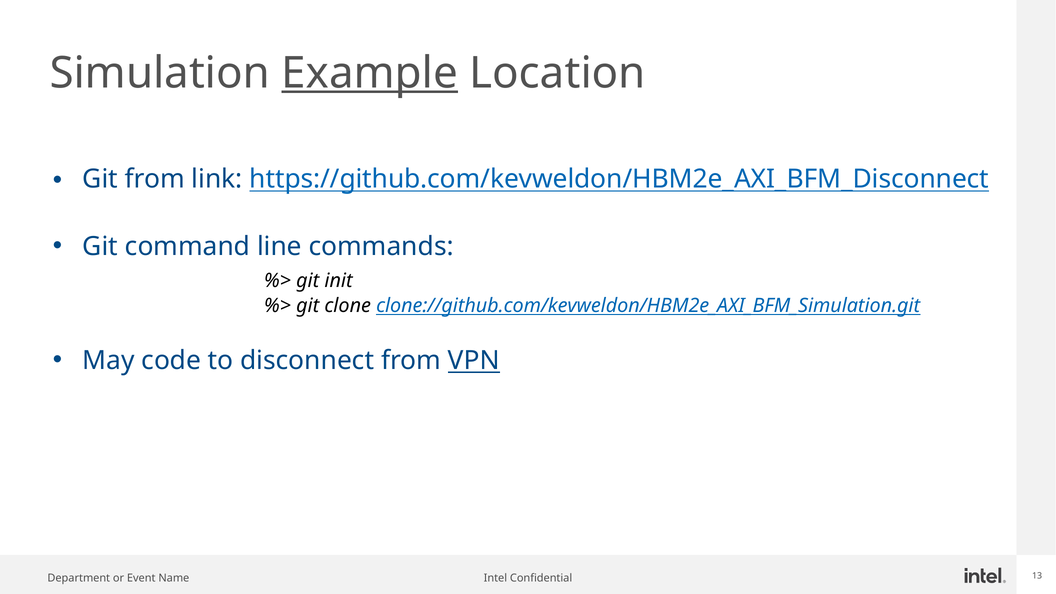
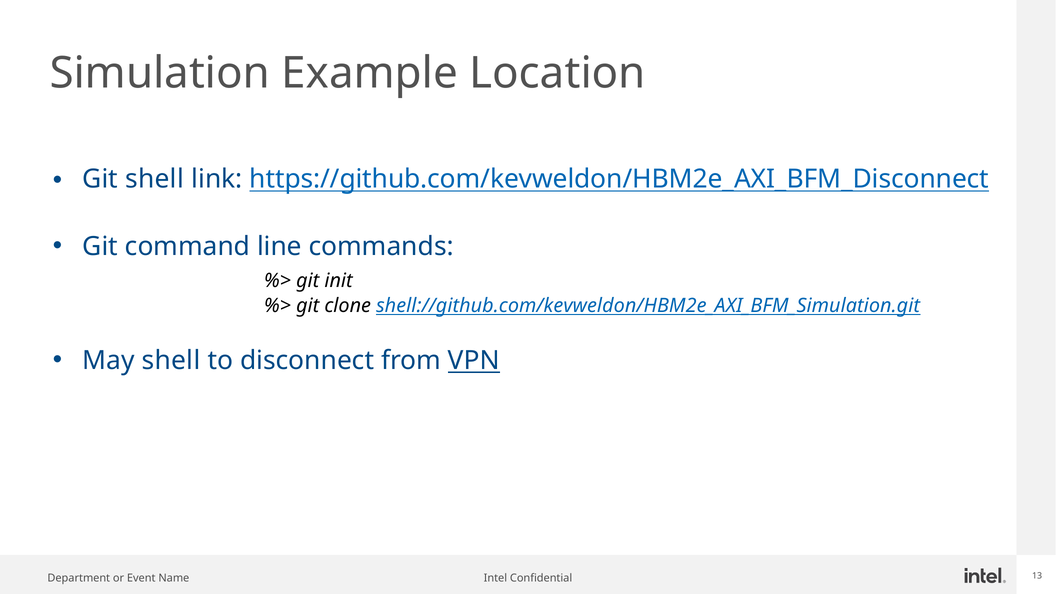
Example underline: present -> none
Git from: from -> shell
clone://github.com/kevweldon/HBM2e_AXI_BFM_Simulation.git: clone://github.com/kevweldon/HBM2e_AXI_BFM_Simulation.git -> shell://github.com/kevweldon/HBM2e_AXI_BFM_Simulation.git
May code: code -> shell
